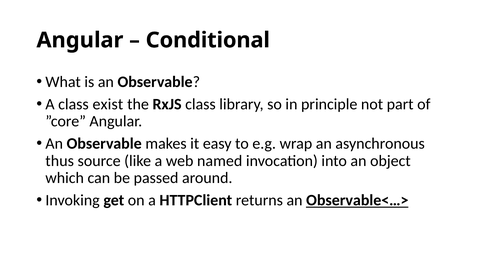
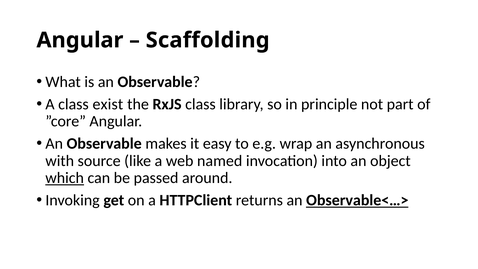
Conditional: Conditional -> Scaffolding
thus: thus -> with
which underline: none -> present
